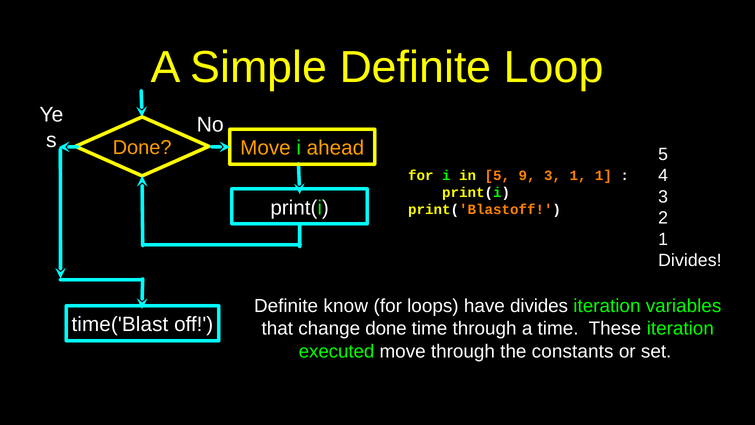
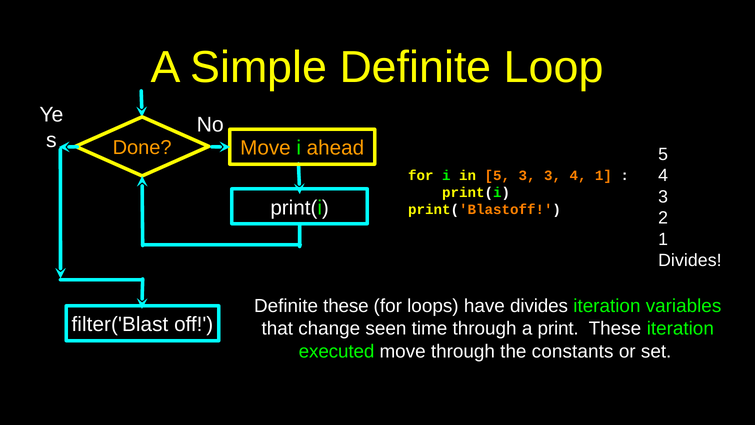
5 9: 9 -> 3
3 1: 1 -> 4
Definite know: know -> these
time('Blast: time('Blast -> filter('Blast
change done: done -> seen
a time: time -> print
